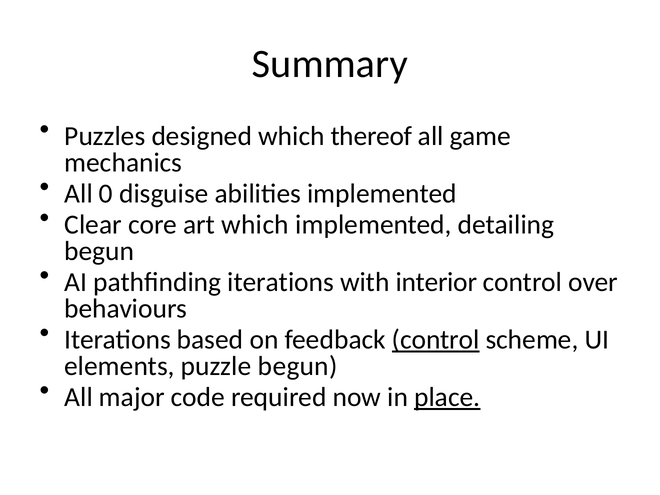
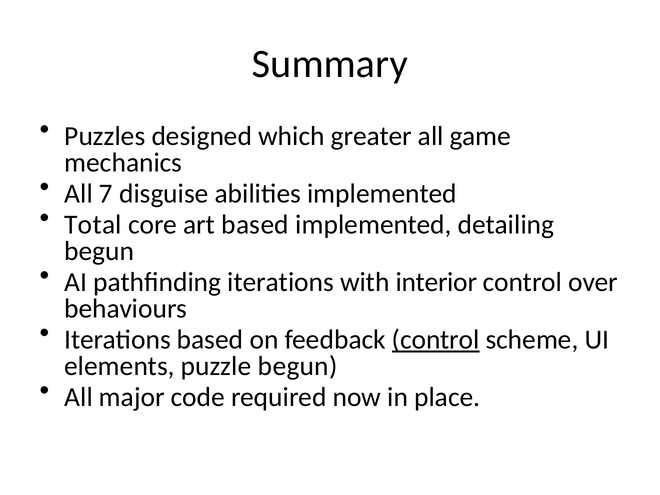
thereof: thereof -> greater
0: 0 -> 7
Clear: Clear -> Total
art which: which -> based
place underline: present -> none
